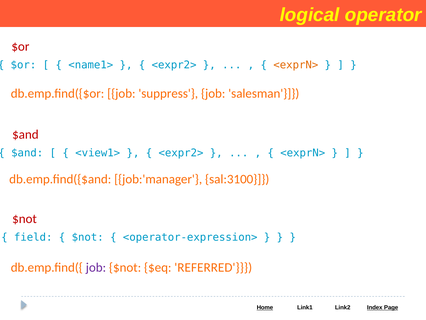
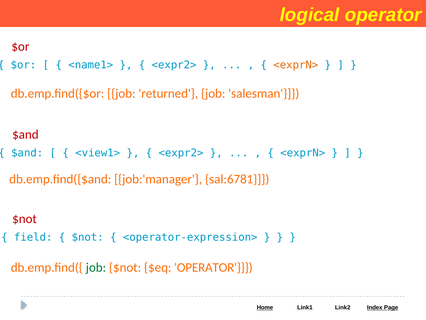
suppress: suppress -> returned
sal:3100: sal:3100 -> sal:6781
job at (96, 267) colour: purple -> green
$eq REFERRED: REFERRED -> OPERATOR
